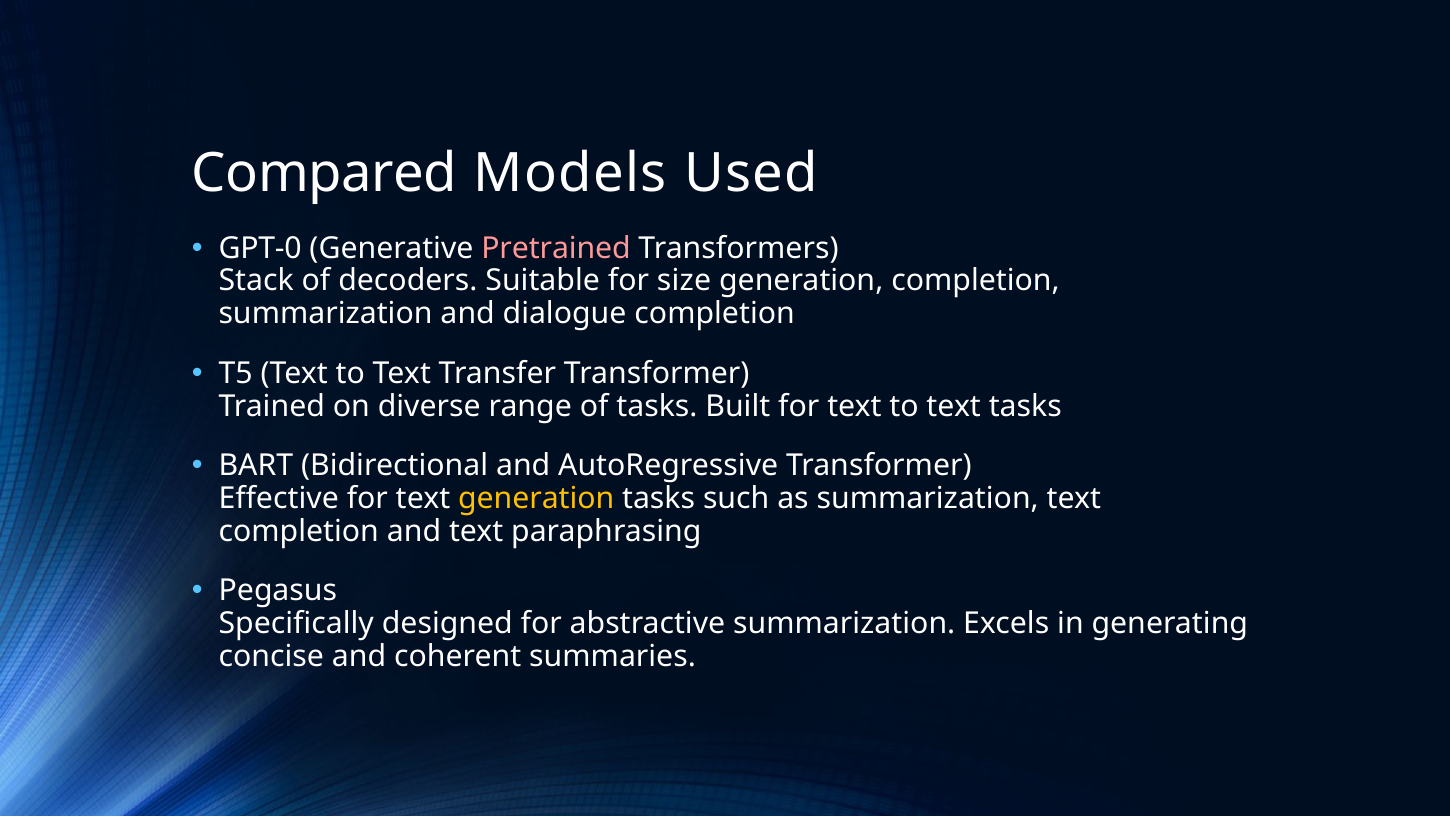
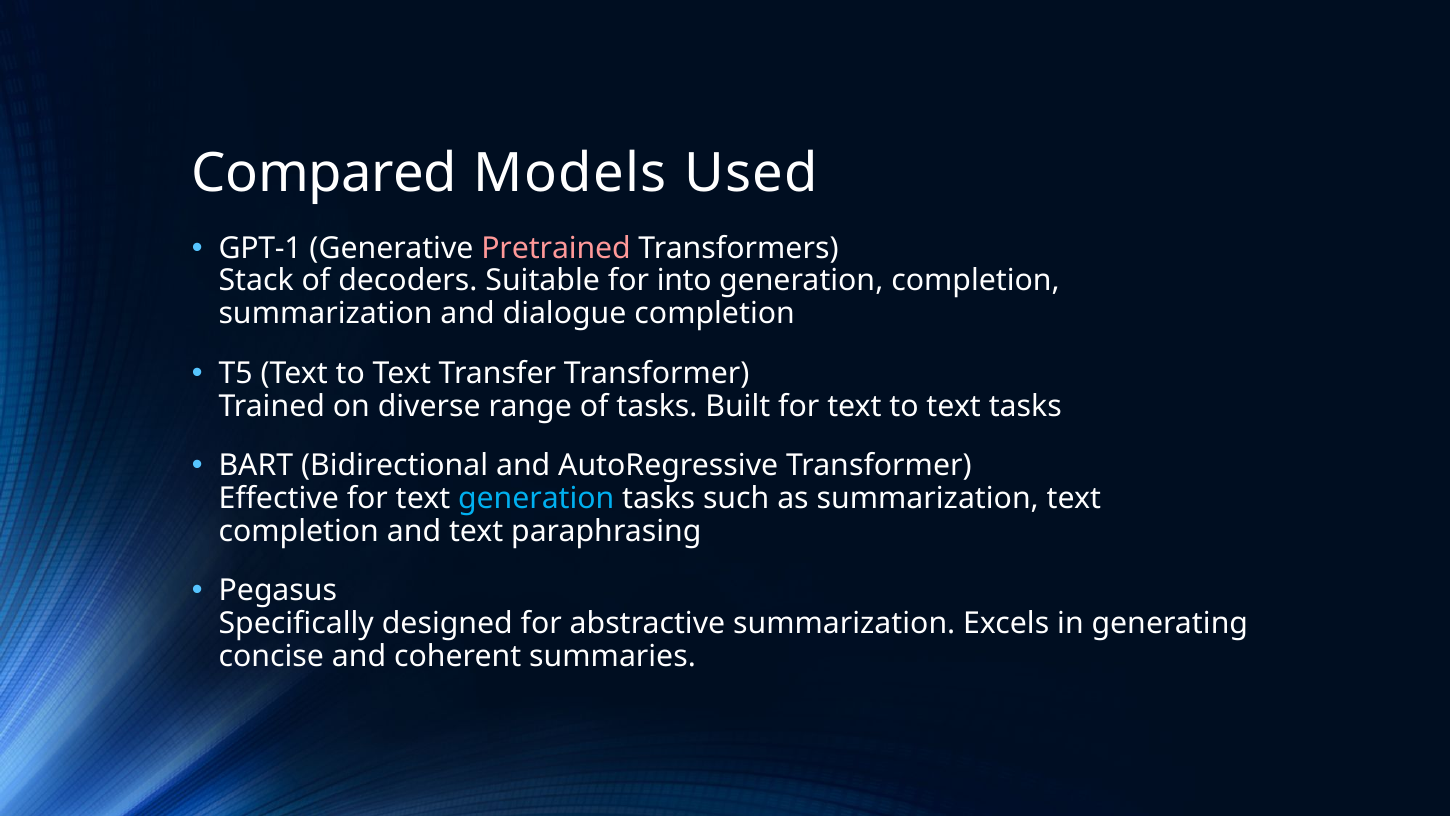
GPT-0: GPT-0 -> GPT-1
size: size -> into
generation at (536, 498) colour: yellow -> light blue
